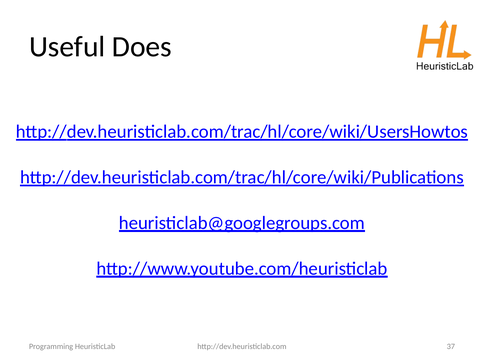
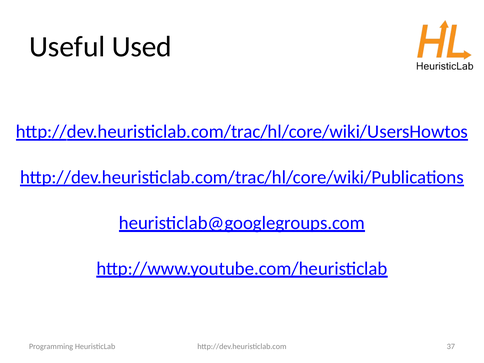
Does: Does -> Used
